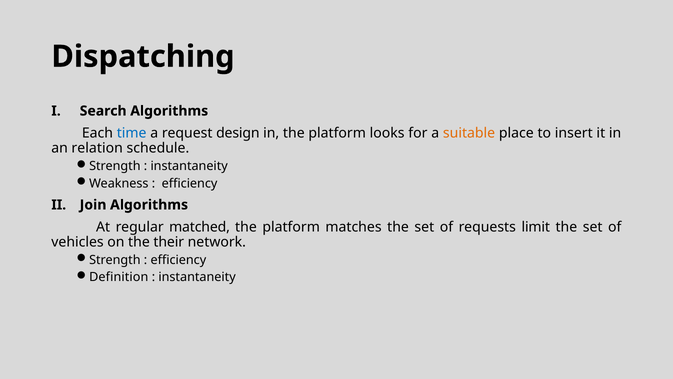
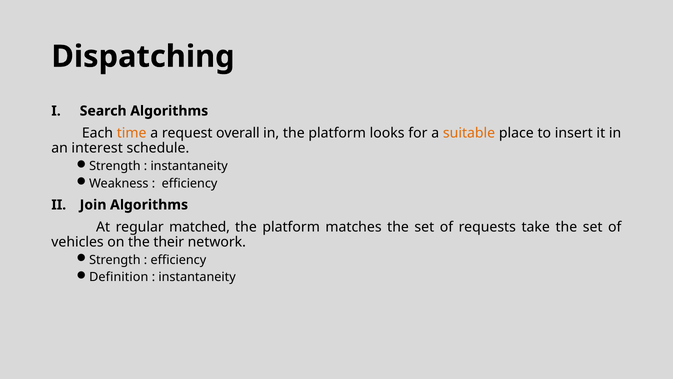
time colour: blue -> orange
design: design -> overall
relation: relation -> interest
limit: limit -> take
